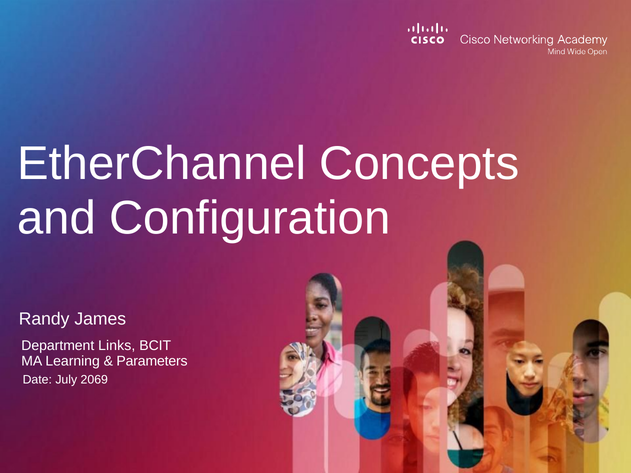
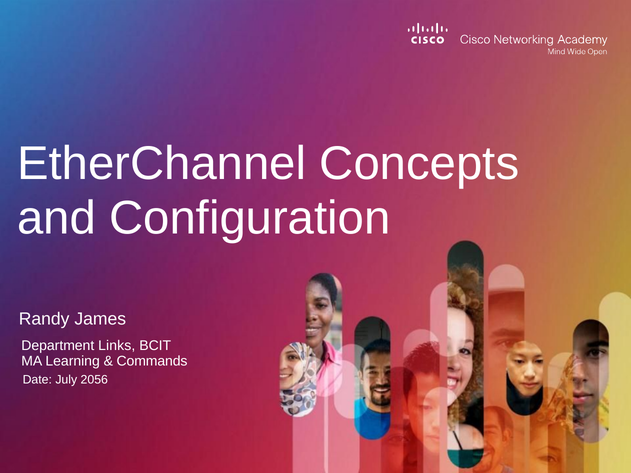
Parameters: Parameters -> Commands
2069: 2069 -> 2056
